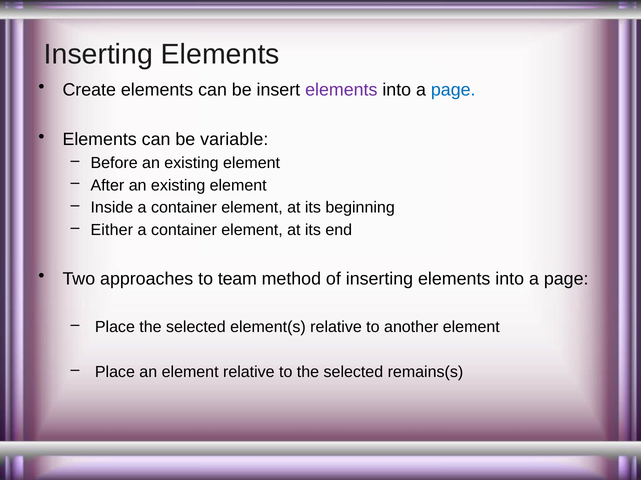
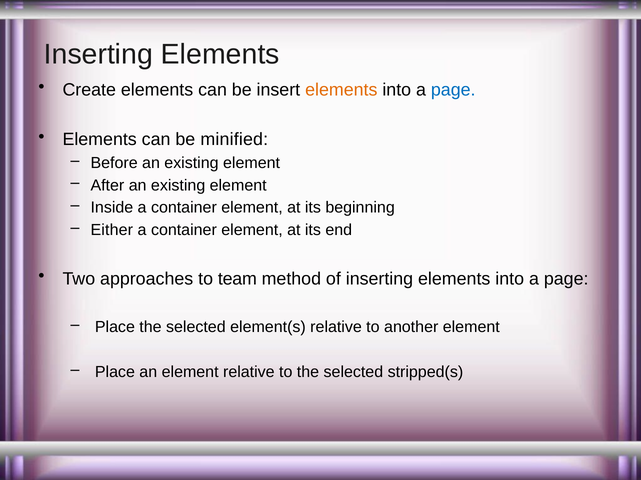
elements at (341, 90) colour: purple -> orange
variable: variable -> minified
remains(s: remains(s -> stripped(s
